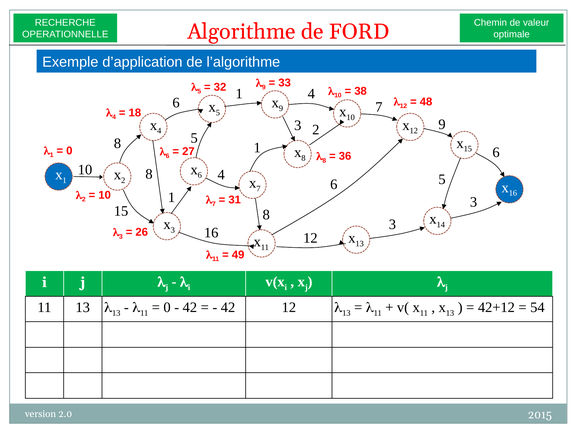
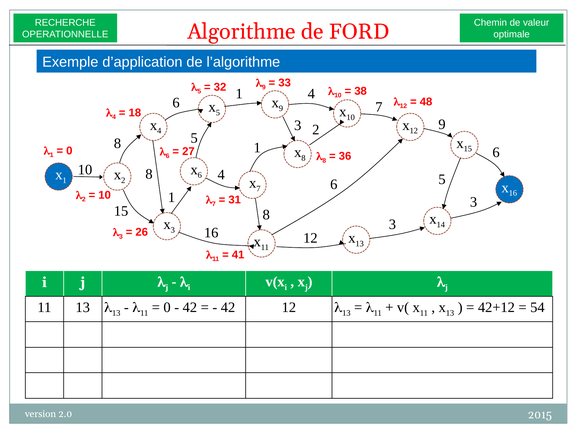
49: 49 -> 41
